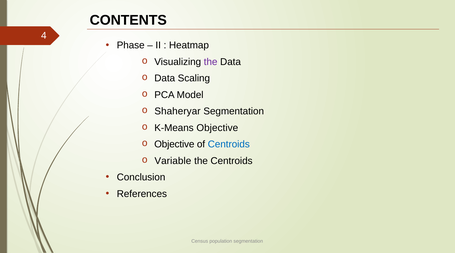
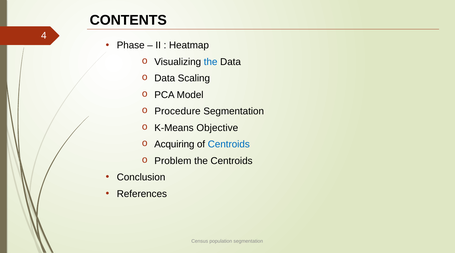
the at (211, 62) colour: purple -> blue
Shaheryar: Shaheryar -> Procedure
Objective at (174, 144): Objective -> Acquiring
Variable: Variable -> Problem
